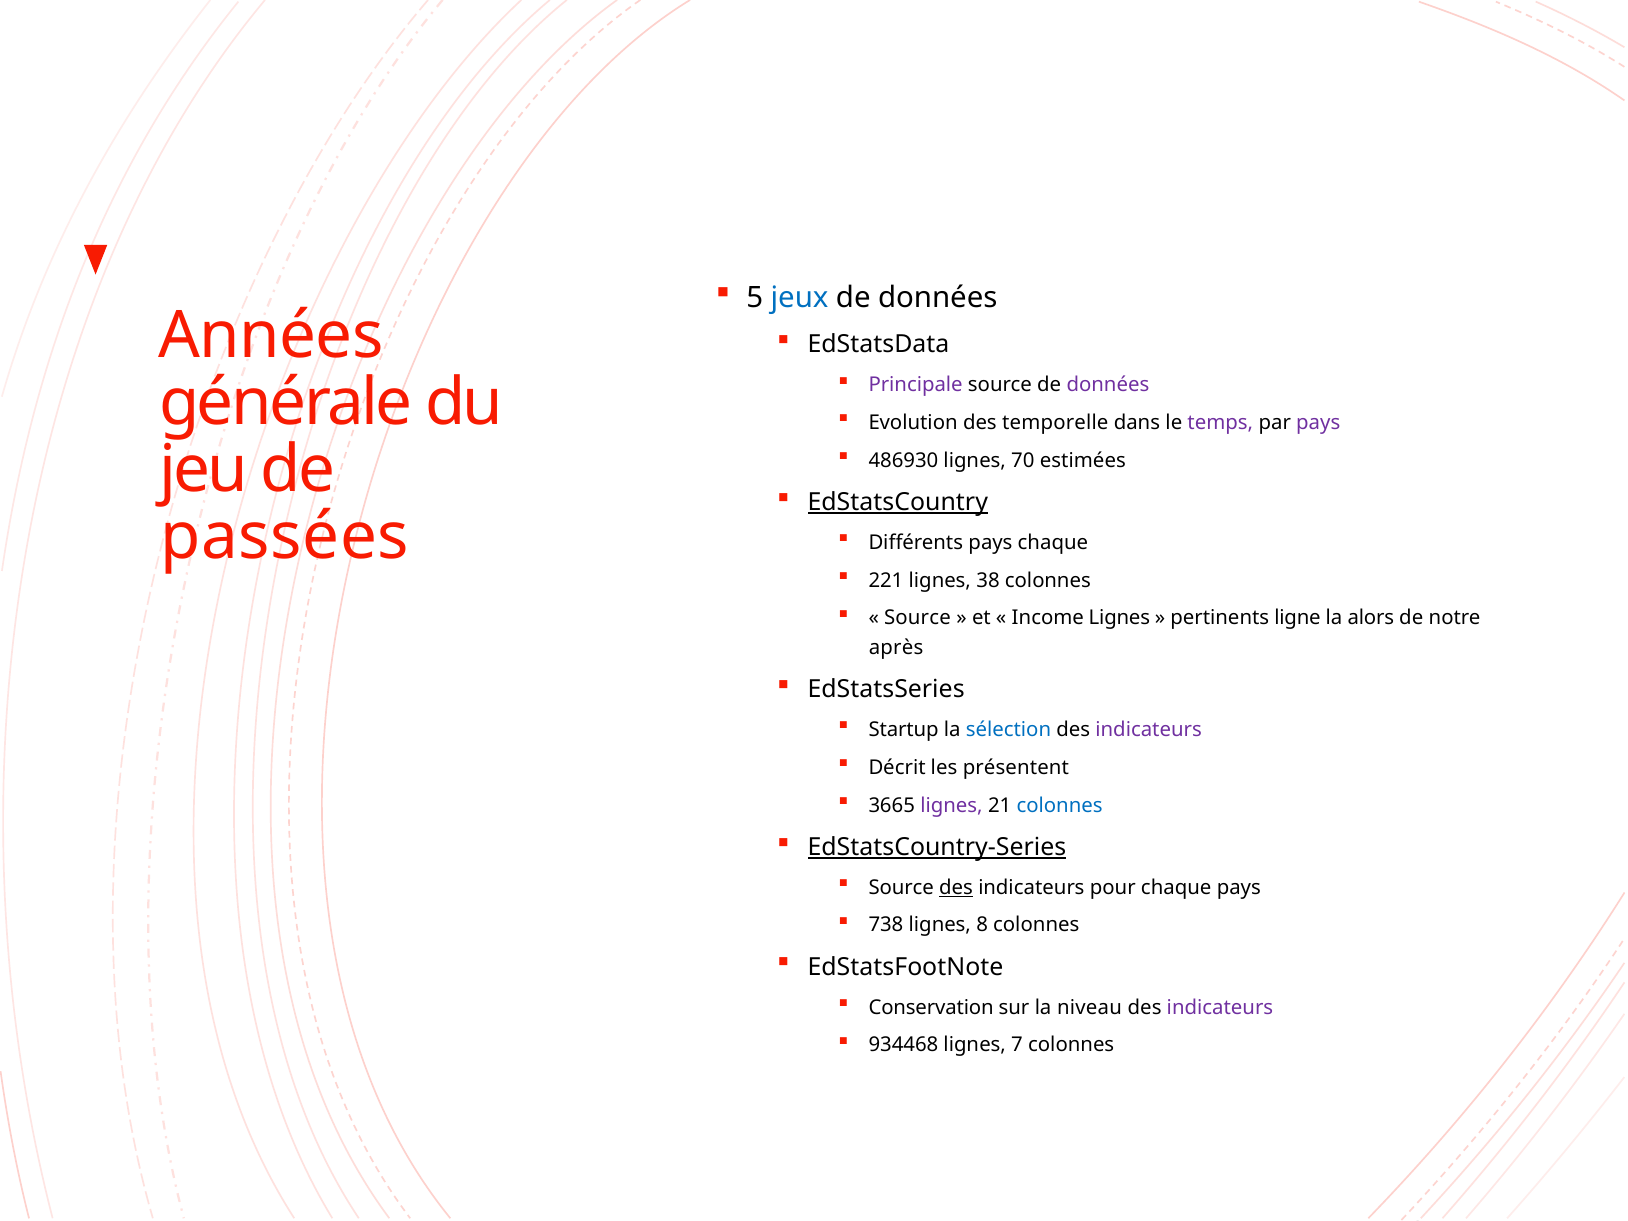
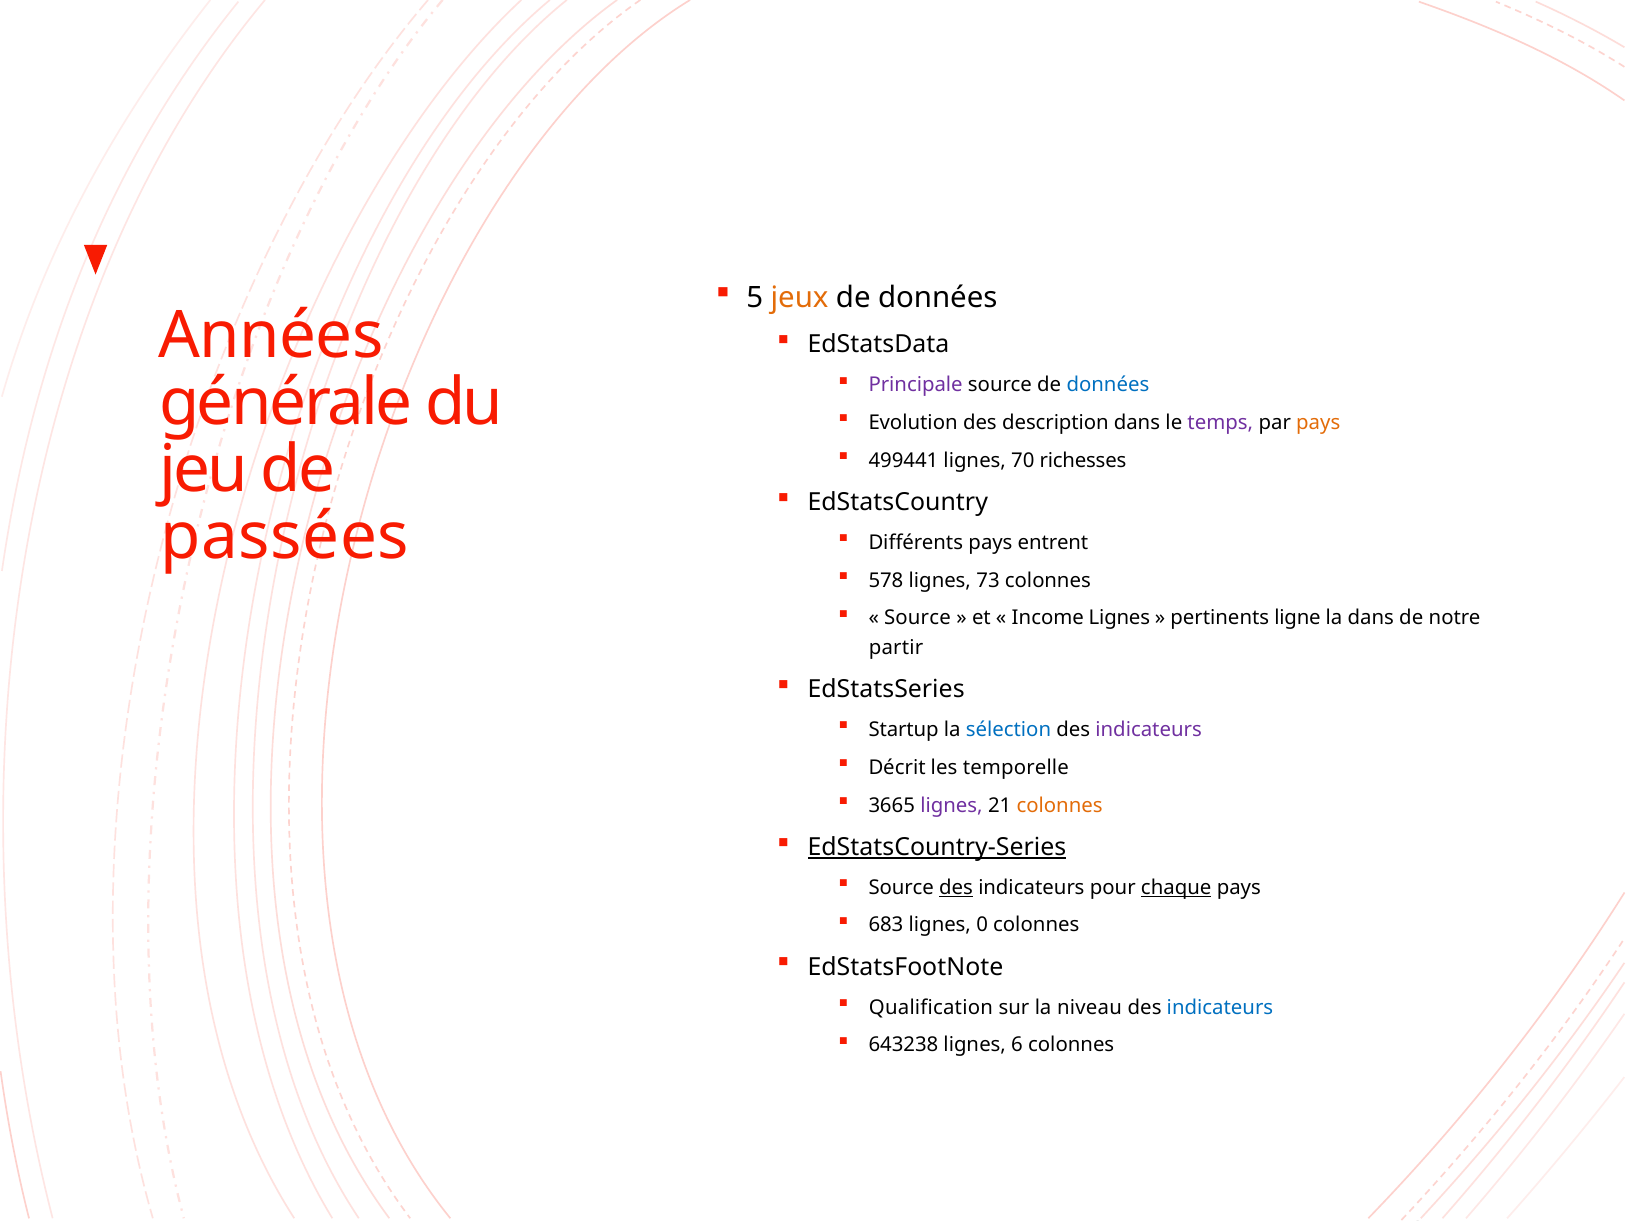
jeux colour: blue -> orange
données at (1108, 385) colour: purple -> blue
temporelle: temporelle -> description
pays at (1318, 423) colour: purple -> orange
486930: 486930 -> 499441
estimées: estimées -> richesses
EdStatsCountry underline: present -> none
pays chaque: chaque -> entrent
221: 221 -> 578
38: 38 -> 73
la alors: alors -> dans
après: après -> partir
présentent: présentent -> temporelle
colonnes at (1060, 805) colour: blue -> orange
chaque at (1176, 887) underline: none -> present
738: 738 -> 683
8: 8 -> 0
Conservation: Conservation -> Qualification
indicateurs at (1220, 1007) colour: purple -> blue
934468: 934468 -> 643238
7: 7 -> 6
